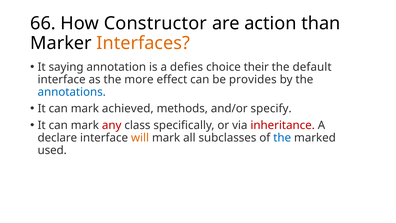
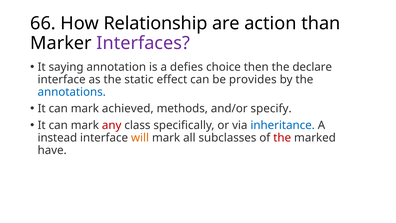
Constructor: Constructor -> Relationship
Interfaces colour: orange -> purple
their: their -> then
default: default -> declare
more: more -> static
inheritance colour: red -> blue
declare: declare -> instead
the at (282, 138) colour: blue -> red
used: used -> have
